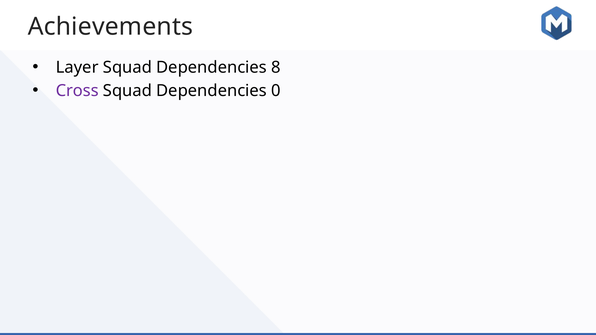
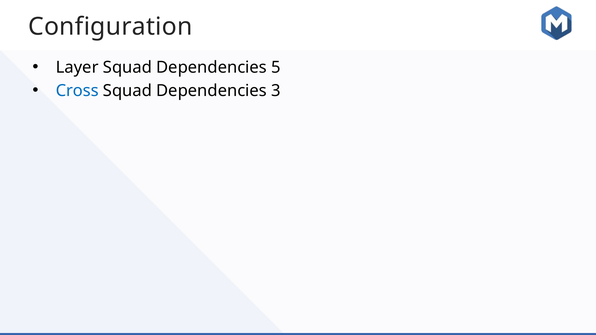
Achievements: Achievements -> Configuration
8: 8 -> 5
Cross colour: purple -> blue
0: 0 -> 3
